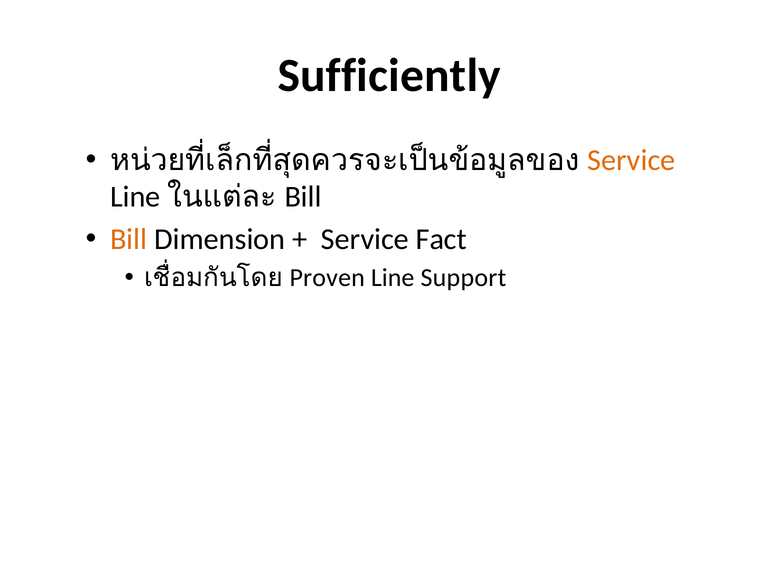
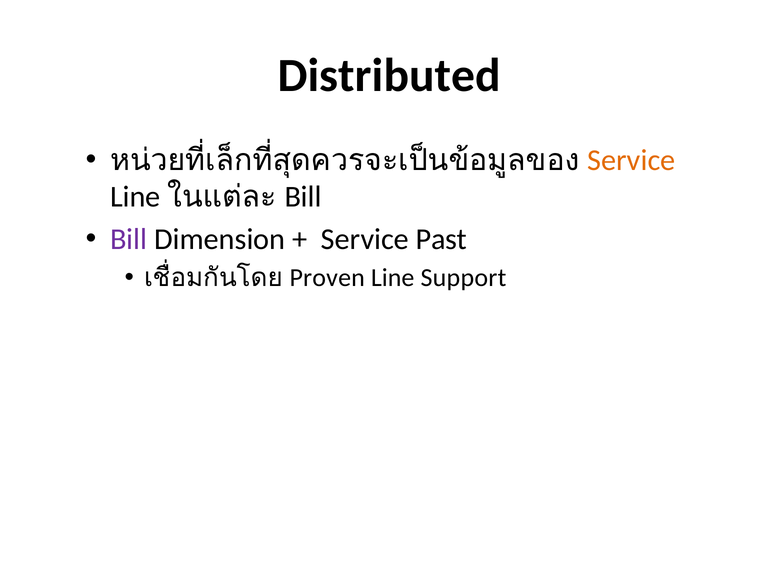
Sufficiently: Sufficiently -> Distributed
Bill at (129, 239) colour: orange -> purple
Fact: Fact -> Past
